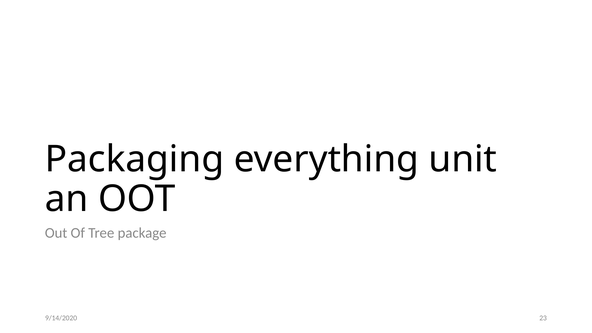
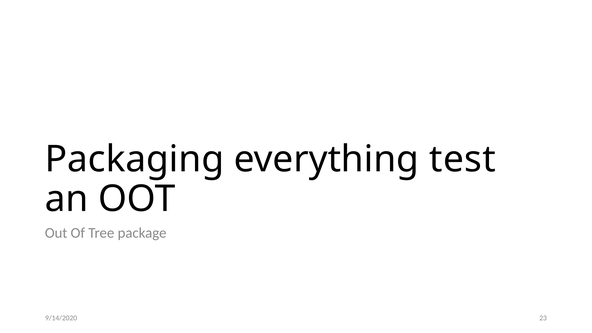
unit: unit -> test
